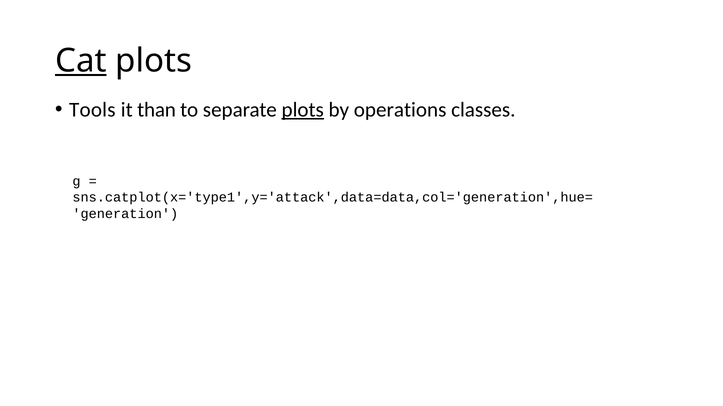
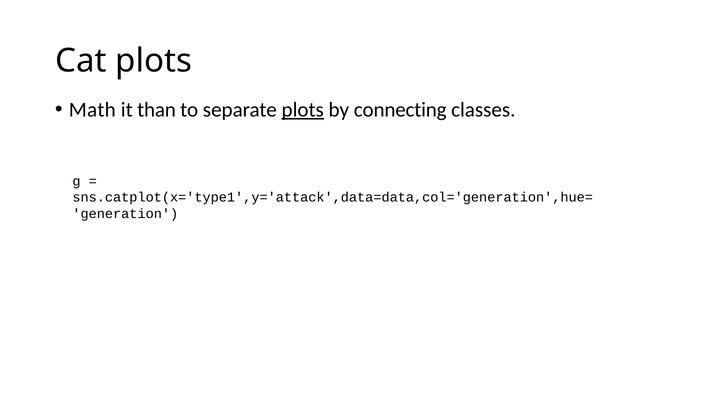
Cat underline: present -> none
Tools: Tools -> Math
operations: operations -> connecting
